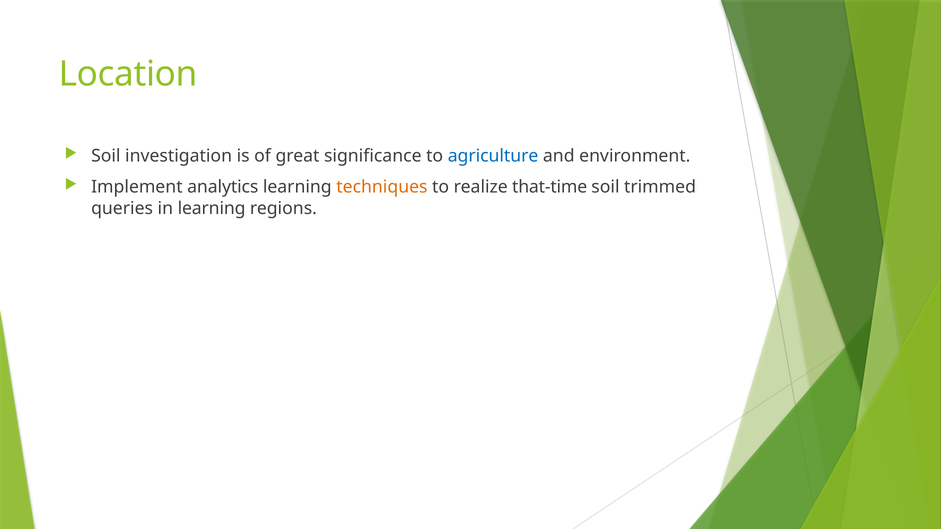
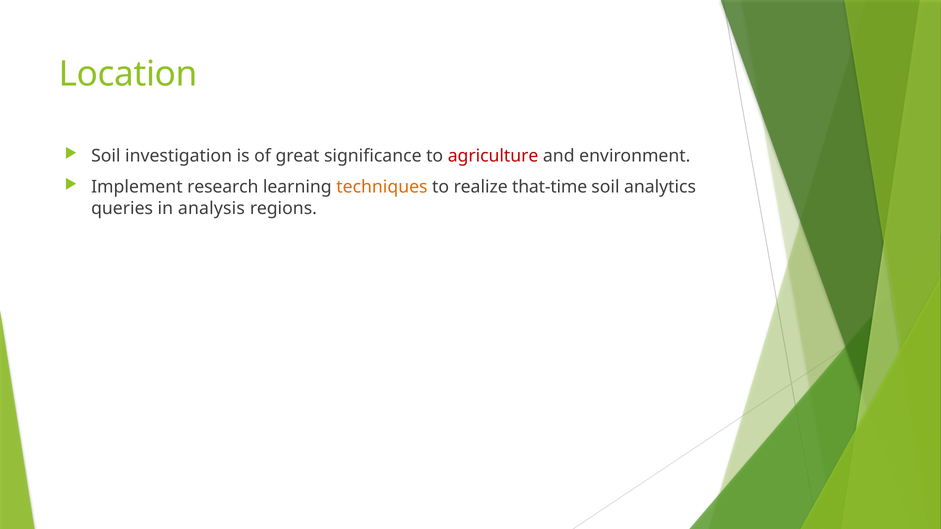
agriculture colour: blue -> red
analytics: analytics -> research
trimmed: trimmed -> analytics
in learning: learning -> analysis
